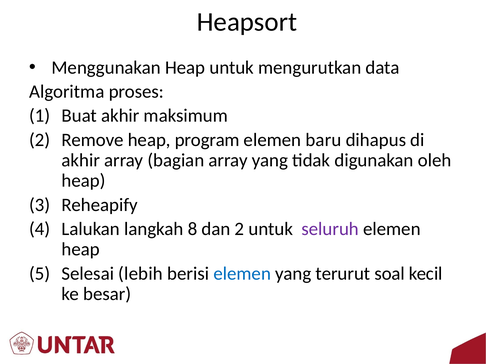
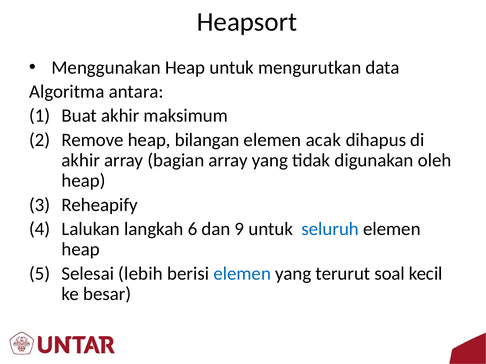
proses: proses -> antara
program: program -> bilangan
baru: baru -> acak
8: 8 -> 6
dan 2: 2 -> 9
seluruh colour: purple -> blue
